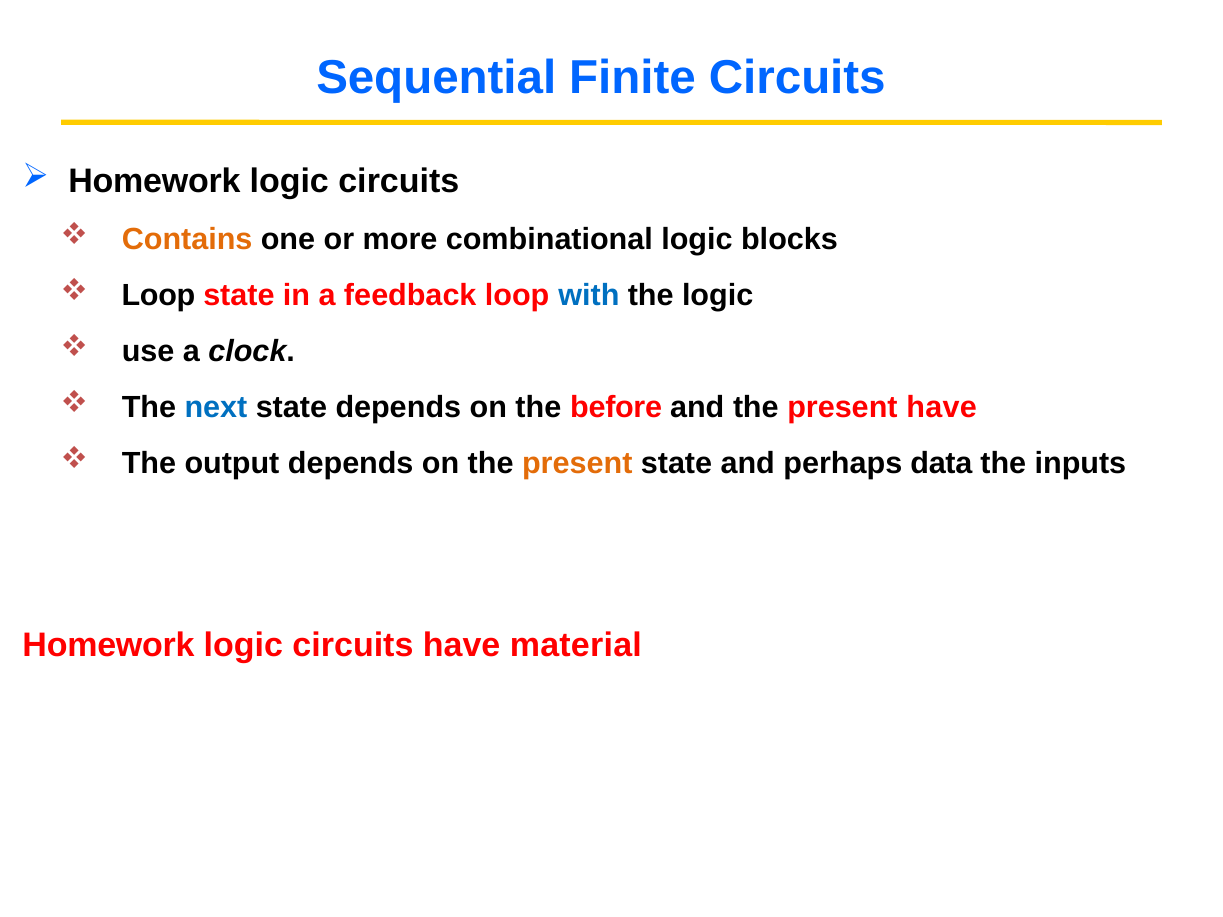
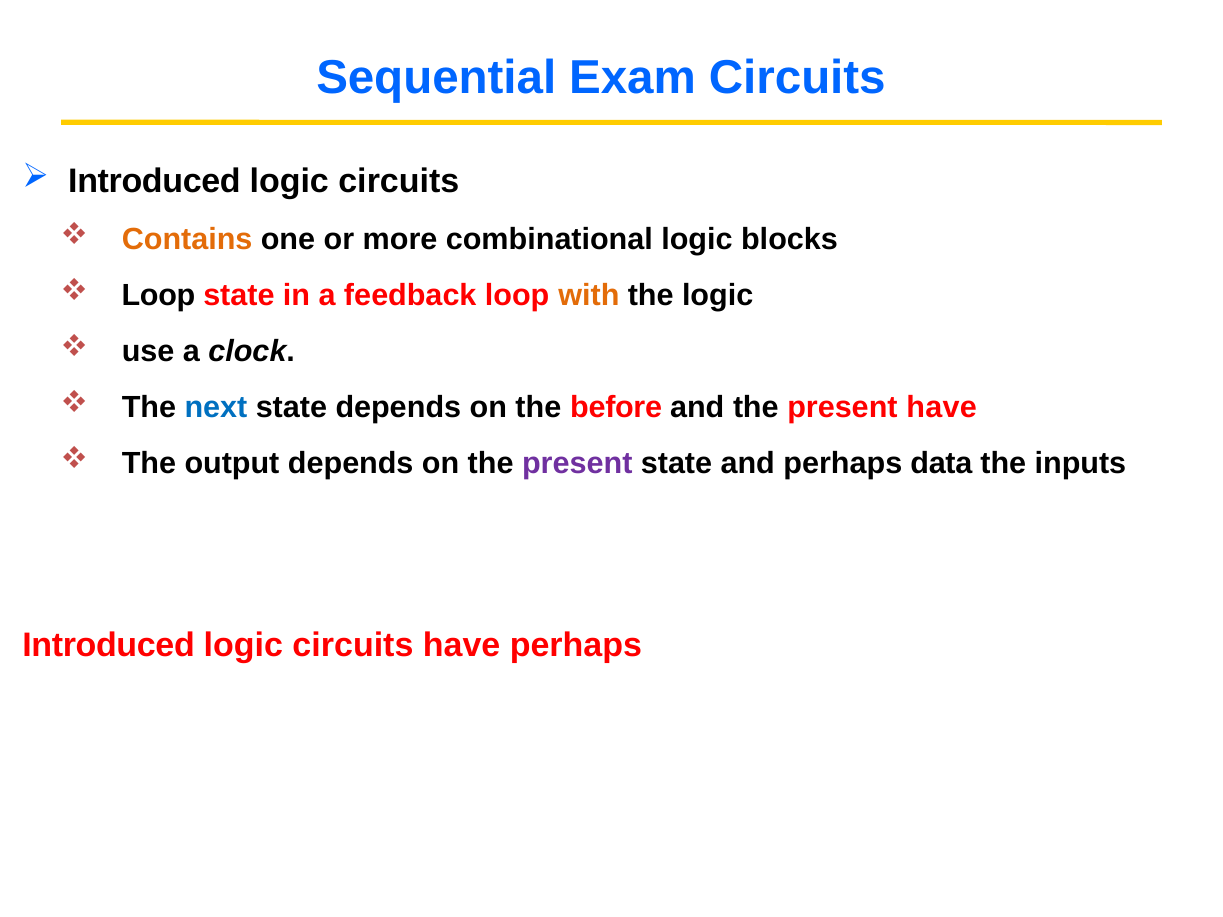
Finite: Finite -> Exam
Homework at (154, 182): Homework -> Introduced
with colour: blue -> orange
present at (577, 464) colour: orange -> purple
Homework at (108, 645): Homework -> Introduced
have material: material -> perhaps
